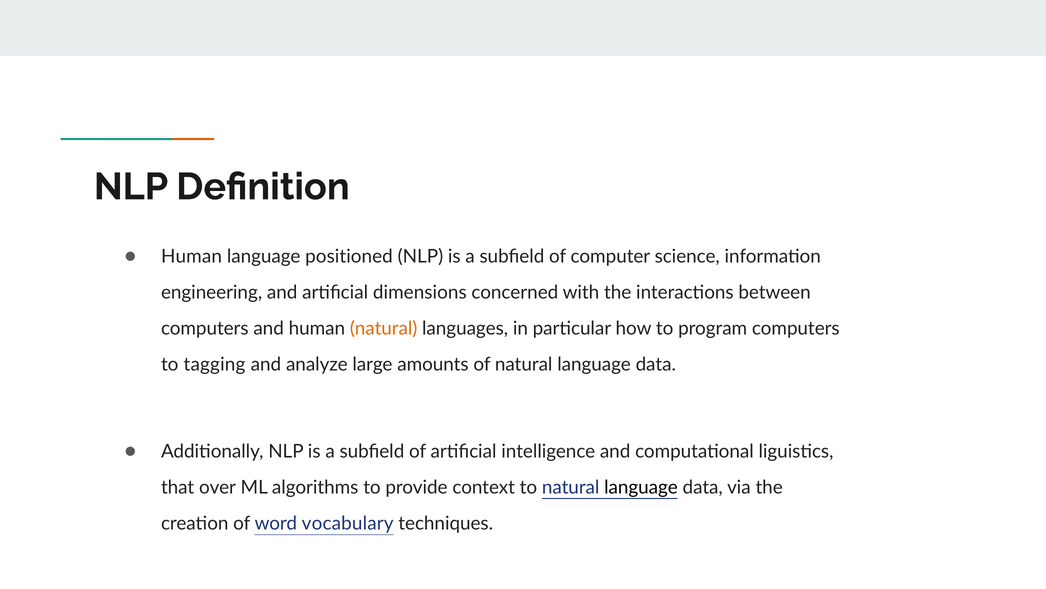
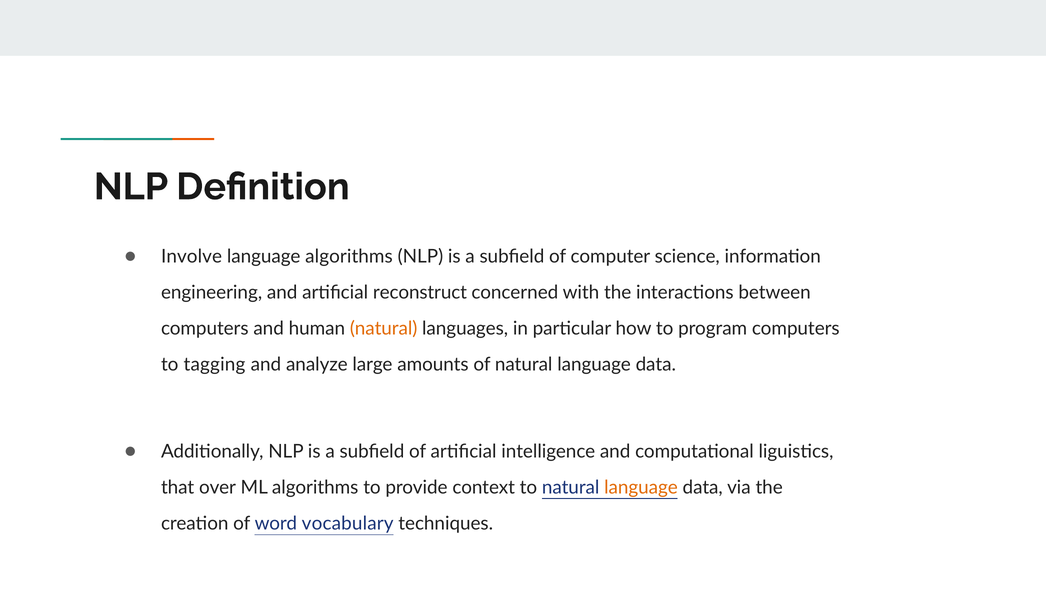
Human at (192, 256): Human -> Involve
language positioned: positioned -> algorithms
dimensions: dimensions -> reconstruct
language at (641, 487) colour: black -> orange
